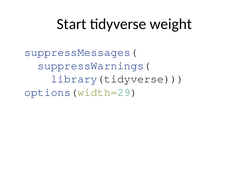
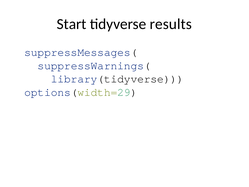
weight: weight -> results
